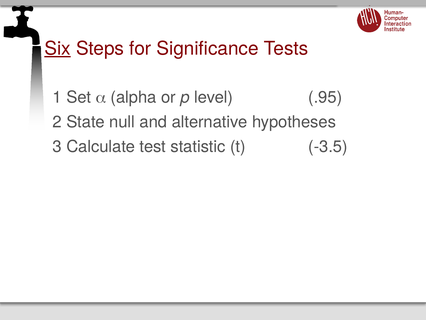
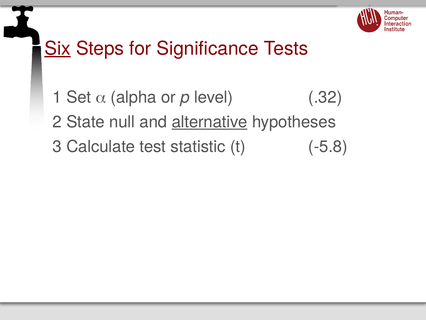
.95: .95 -> .32
alternative underline: none -> present
-3.5: -3.5 -> -5.8
